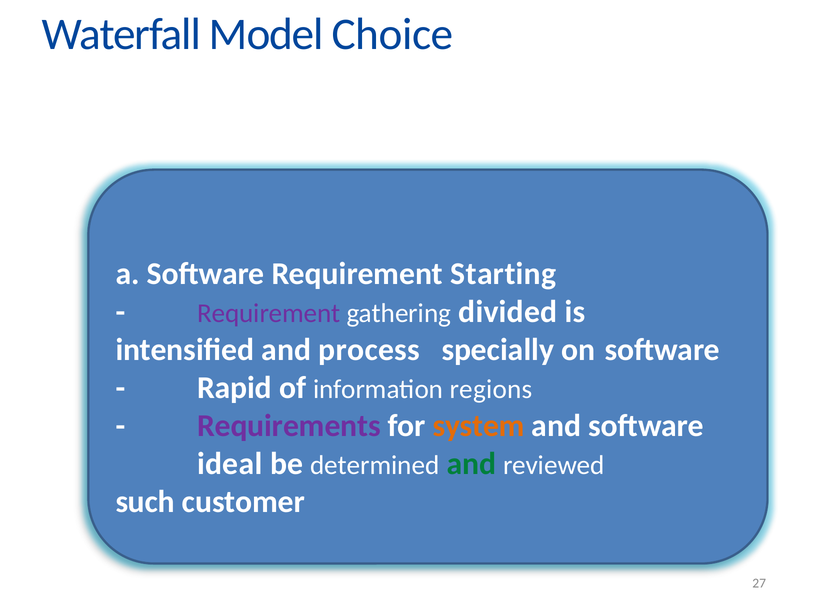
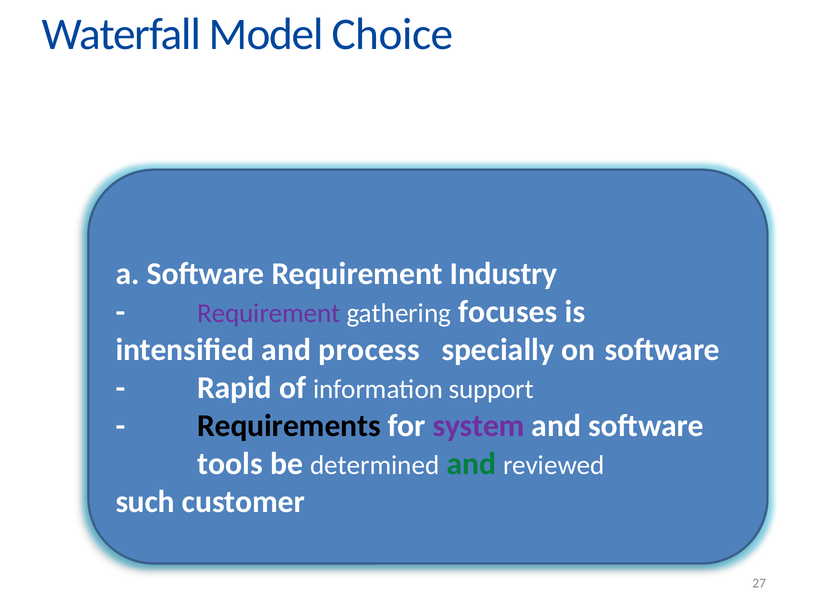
Starting: Starting -> Industry
divided: divided -> focuses
regions: regions -> support
Requirements colour: purple -> black
system colour: orange -> purple
ideal: ideal -> tools
